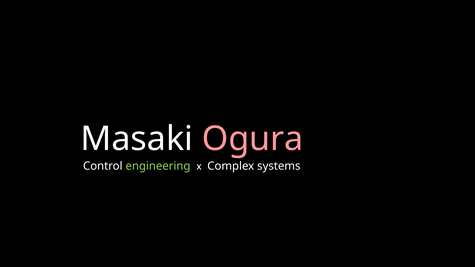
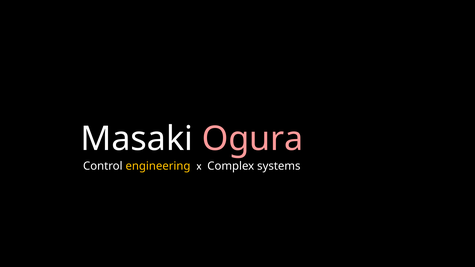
engineering colour: light green -> yellow
